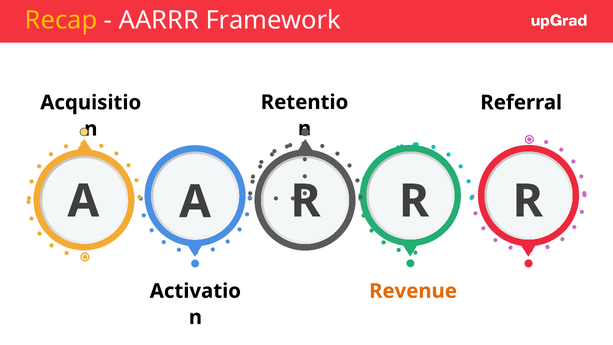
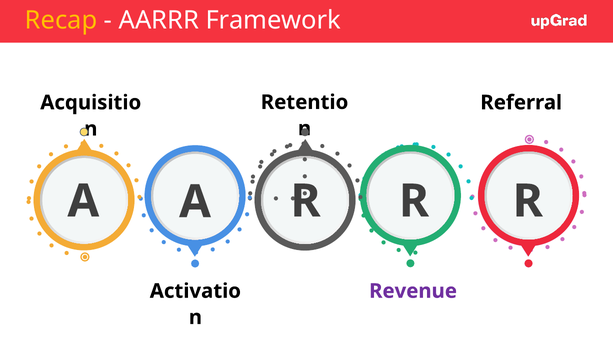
Revenue colour: orange -> purple
